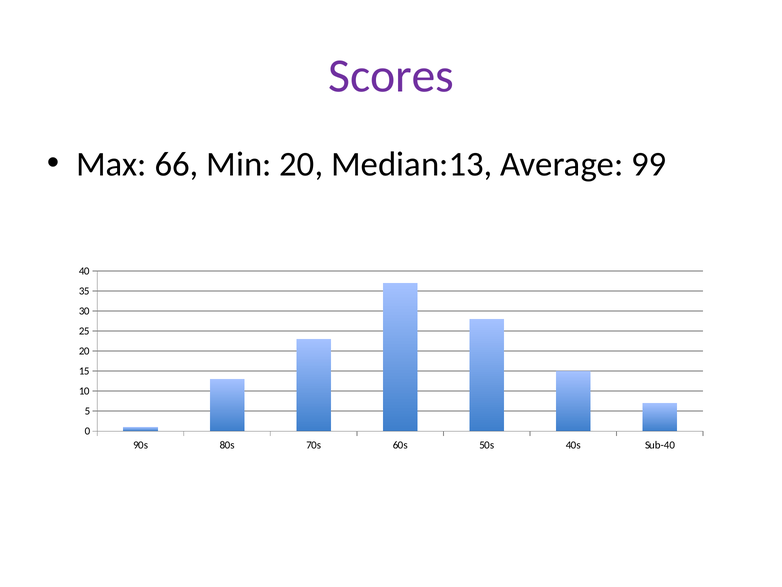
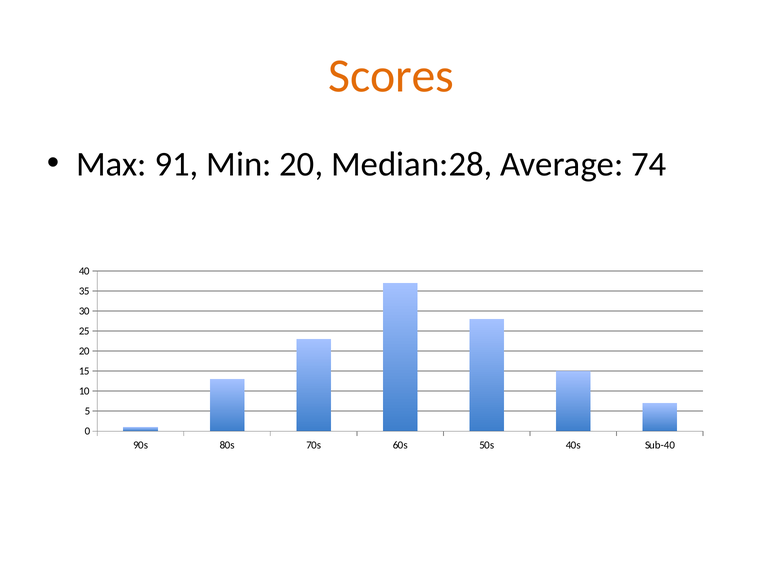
Scores colour: purple -> orange
66: 66 -> 91
Median:13: Median:13 -> Median:28
99: 99 -> 74
